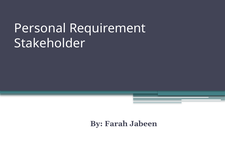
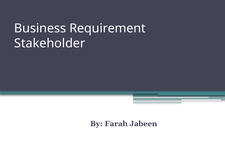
Personal: Personal -> Business
